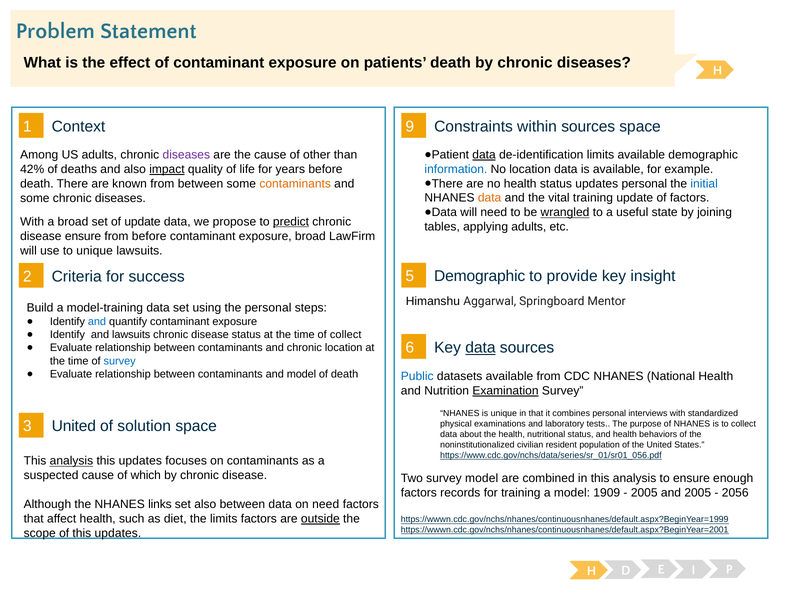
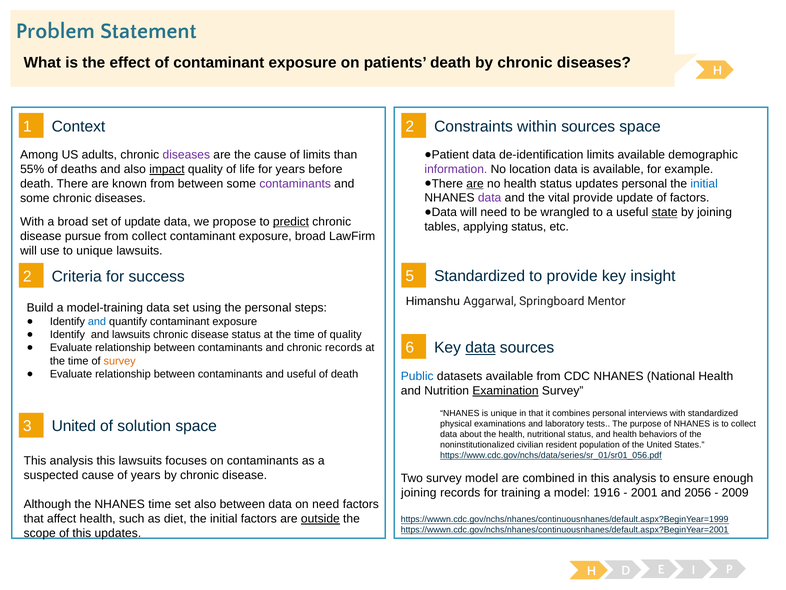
1 9: 9 -> 2
data at (484, 155) underline: present -> none
of other: other -> limits
information colour: blue -> purple
42%: 42% -> 55%
are at (475, 183) underline: none -> present
contaminants at (295, 184) colour: orange -> purple
data at (490, 198) colour: orange -> purple
vital training: training -> provide
wrangled underline: present -> none
state underline: none -> present
applying adults: adults -> status
disease ensure: ensure -> pursue
from before: before -> collect
5 Demographic: Demographic -> Standardized
of collect: collect -> quality
chronic location: location -> records
survey at (120, 361) colour: blue -> orange
and model: model -> useful
analysis at (71, 461) underline: present -> none
updates at (140, 461): updates -> lawsuits
of which: which -> years
factors at (419, 493): factors -> joining
1909: 1909 -> 1916
2005 at (644, 493): 2005 -> 2001
and 2005: 2005 -> 2056
2056: 2056 -> 2009
NHANES links: links -> time
diet the limits: limits -> initial
